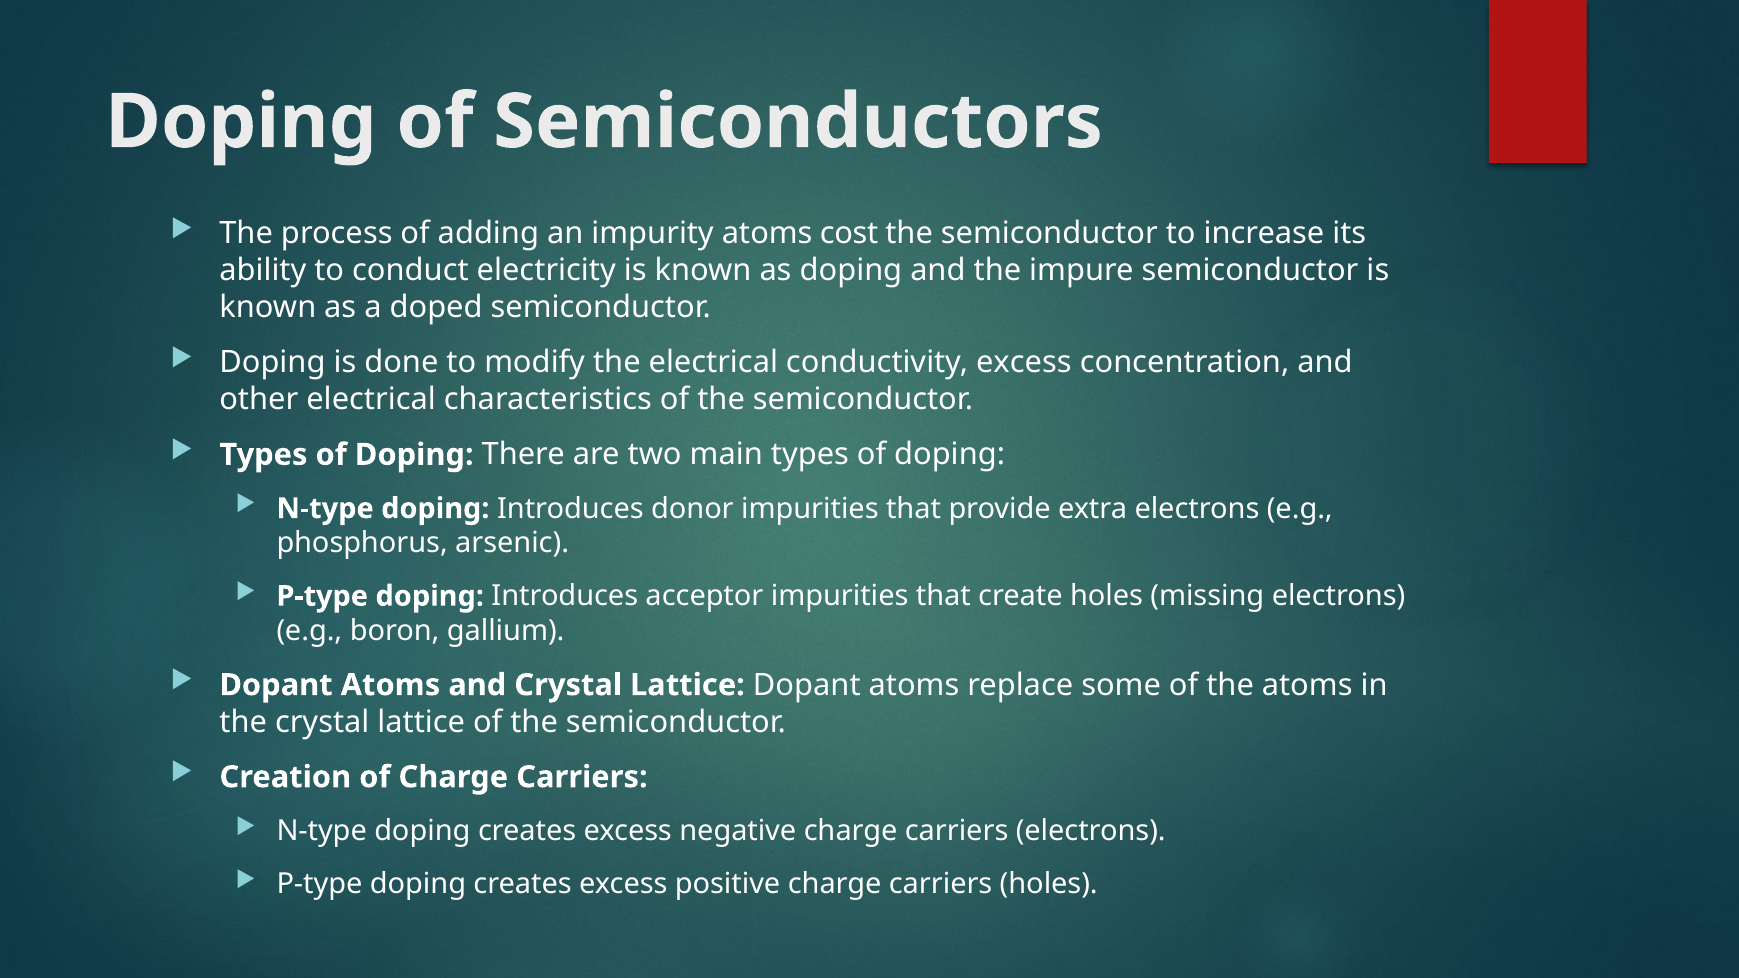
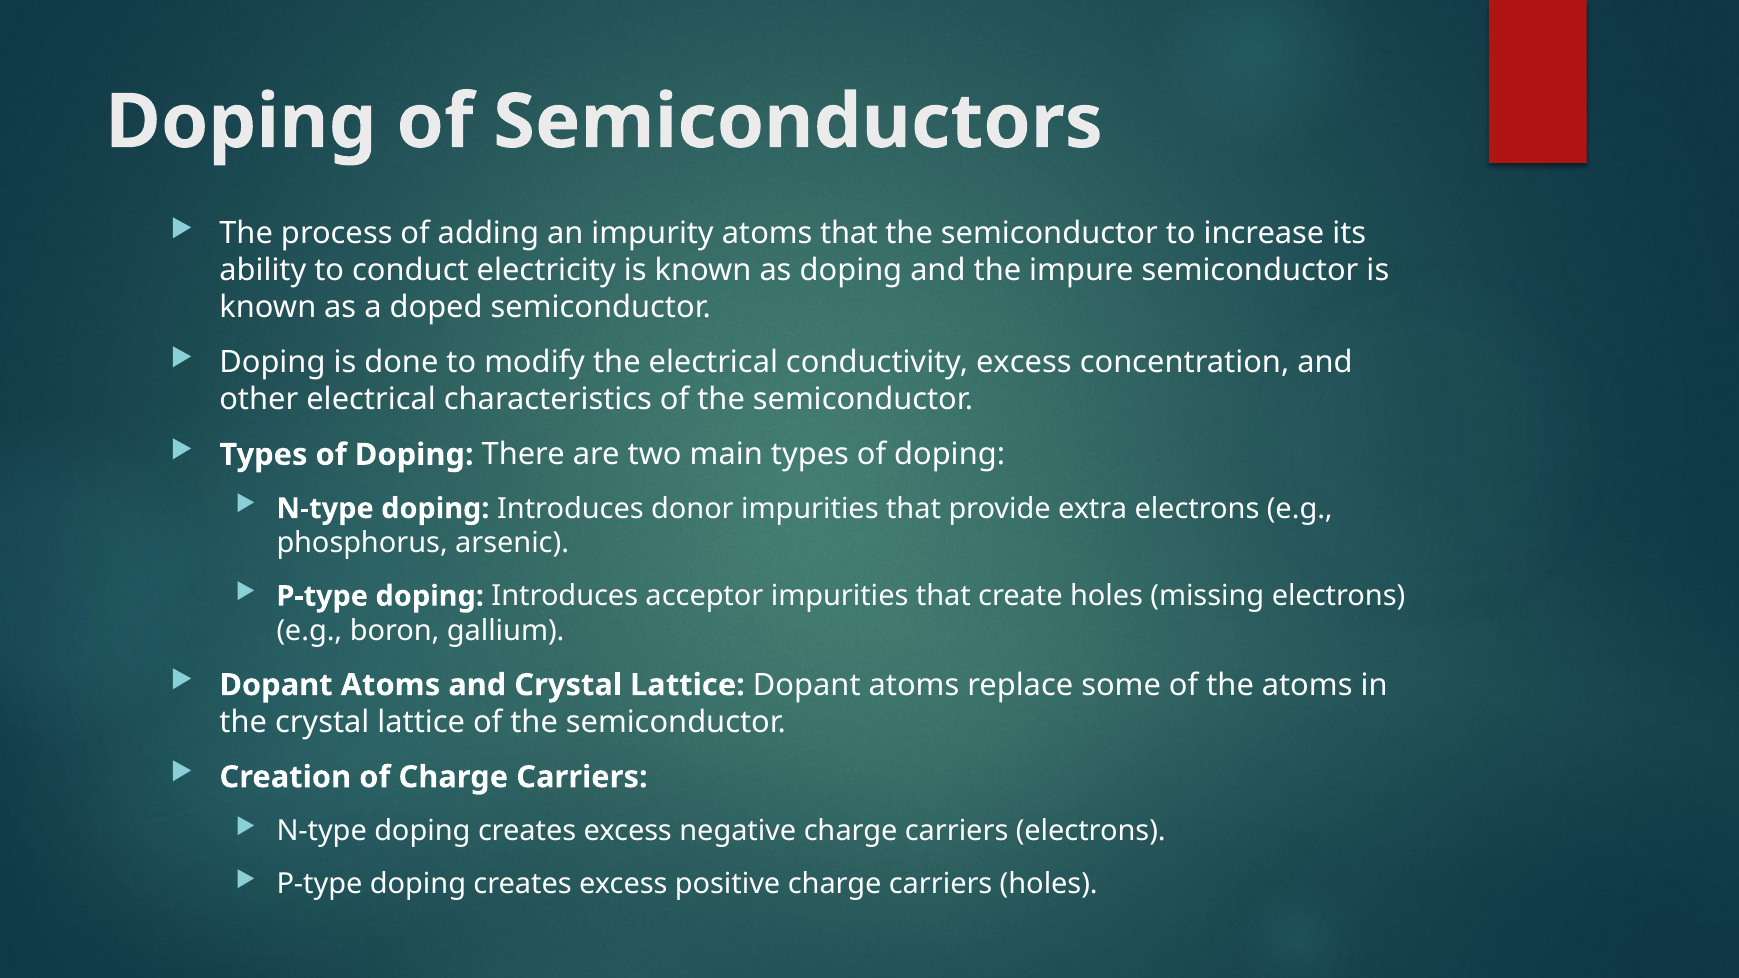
atoms cost: cost -> that
